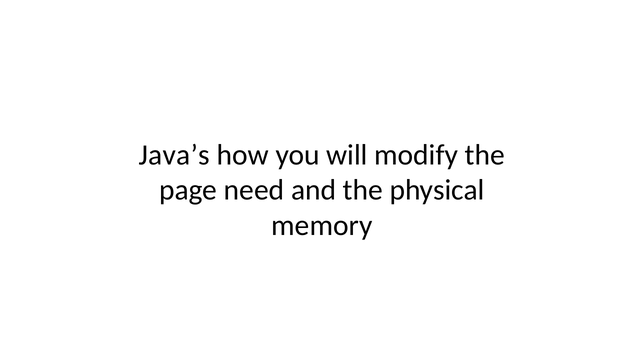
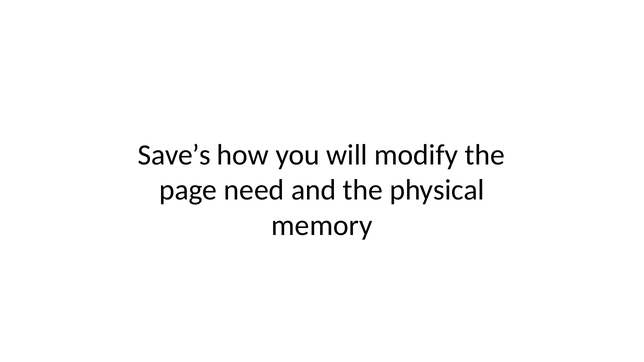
Java’s: Java’s -> Save’s
